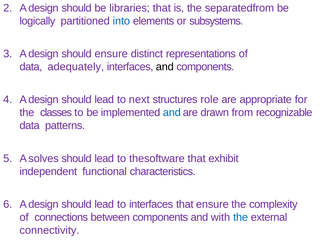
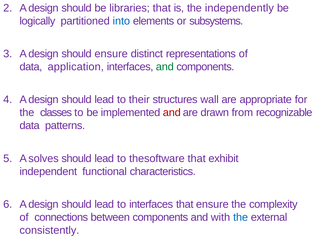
separatedfrom: separatedfrom -> independently
adequately: adequately -> application
and at (165, 67) colour: black -> green
next: next -> their
role: role -> wall
and at (172, 113) colour: blue -> red
connectivity: connectivity -> consistently
